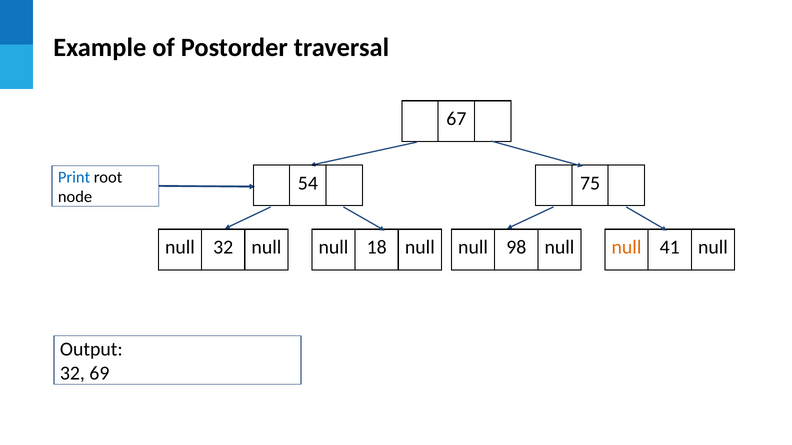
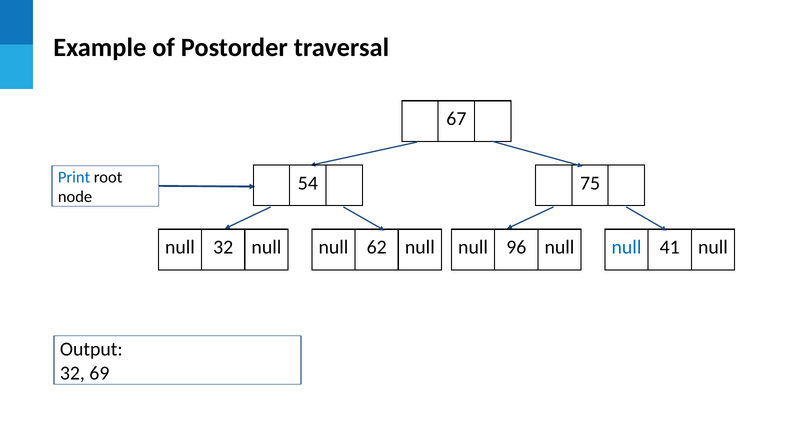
18: 18 -> 62
98: 98 -> 96
null at (627, 248) colour: orange -> blue
